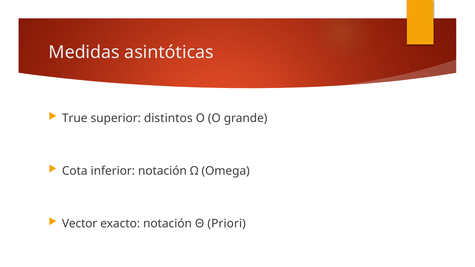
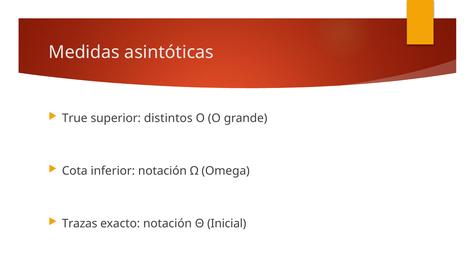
Vector: Vector -> Trazas
Priori: Priori -> Inicial
